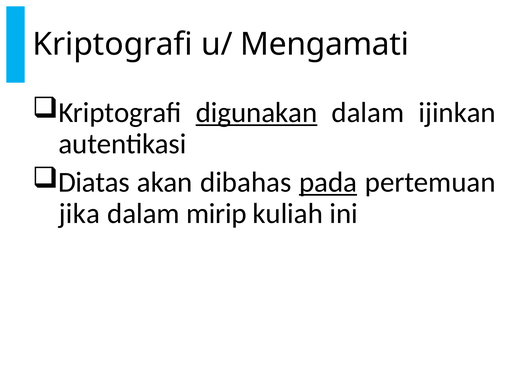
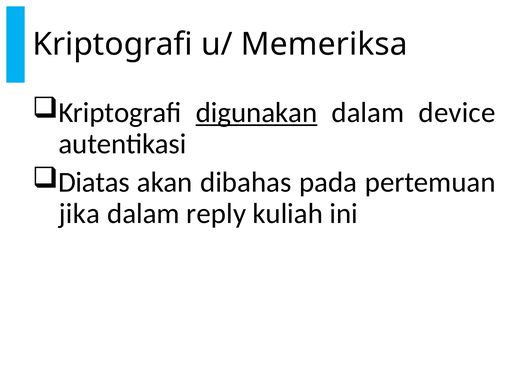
Mengamati: Mengamati -> Memeriksa
ijinkan: ijinkan -> device
pada underline: present -> none
mirip: mirip -> reply
